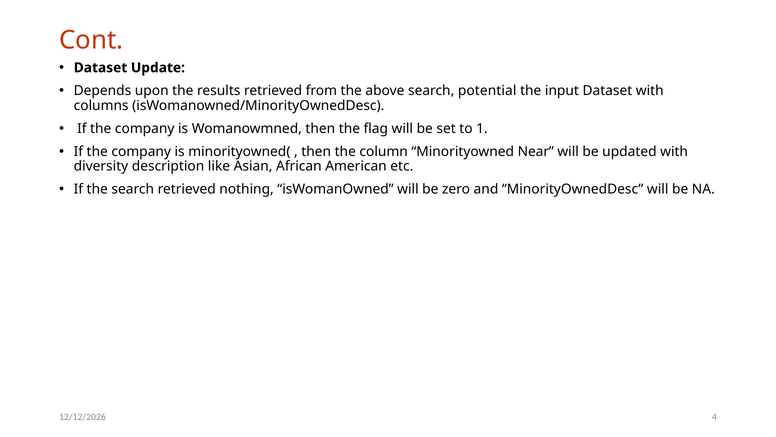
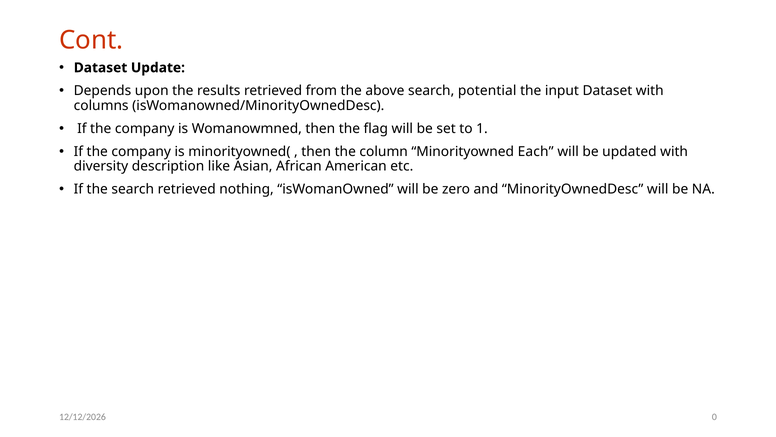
Near: Near -> Each
4: 4 -> 0
